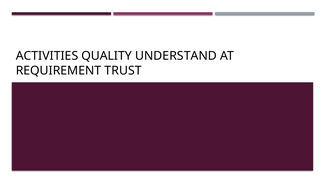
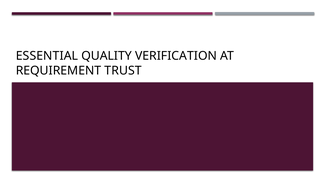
ACTIVITIES: ACTIVITIES -> ESSENTIAL
UNDERSTAND: UNDERSTAND -> VERIFICATION
